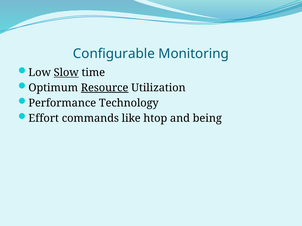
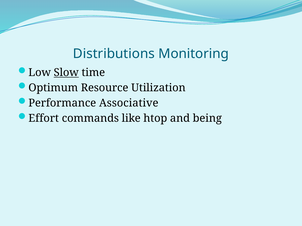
Configurable: Configurable -> Distributions
Resource underline: present -> none
Technology: Technology -> Associative
